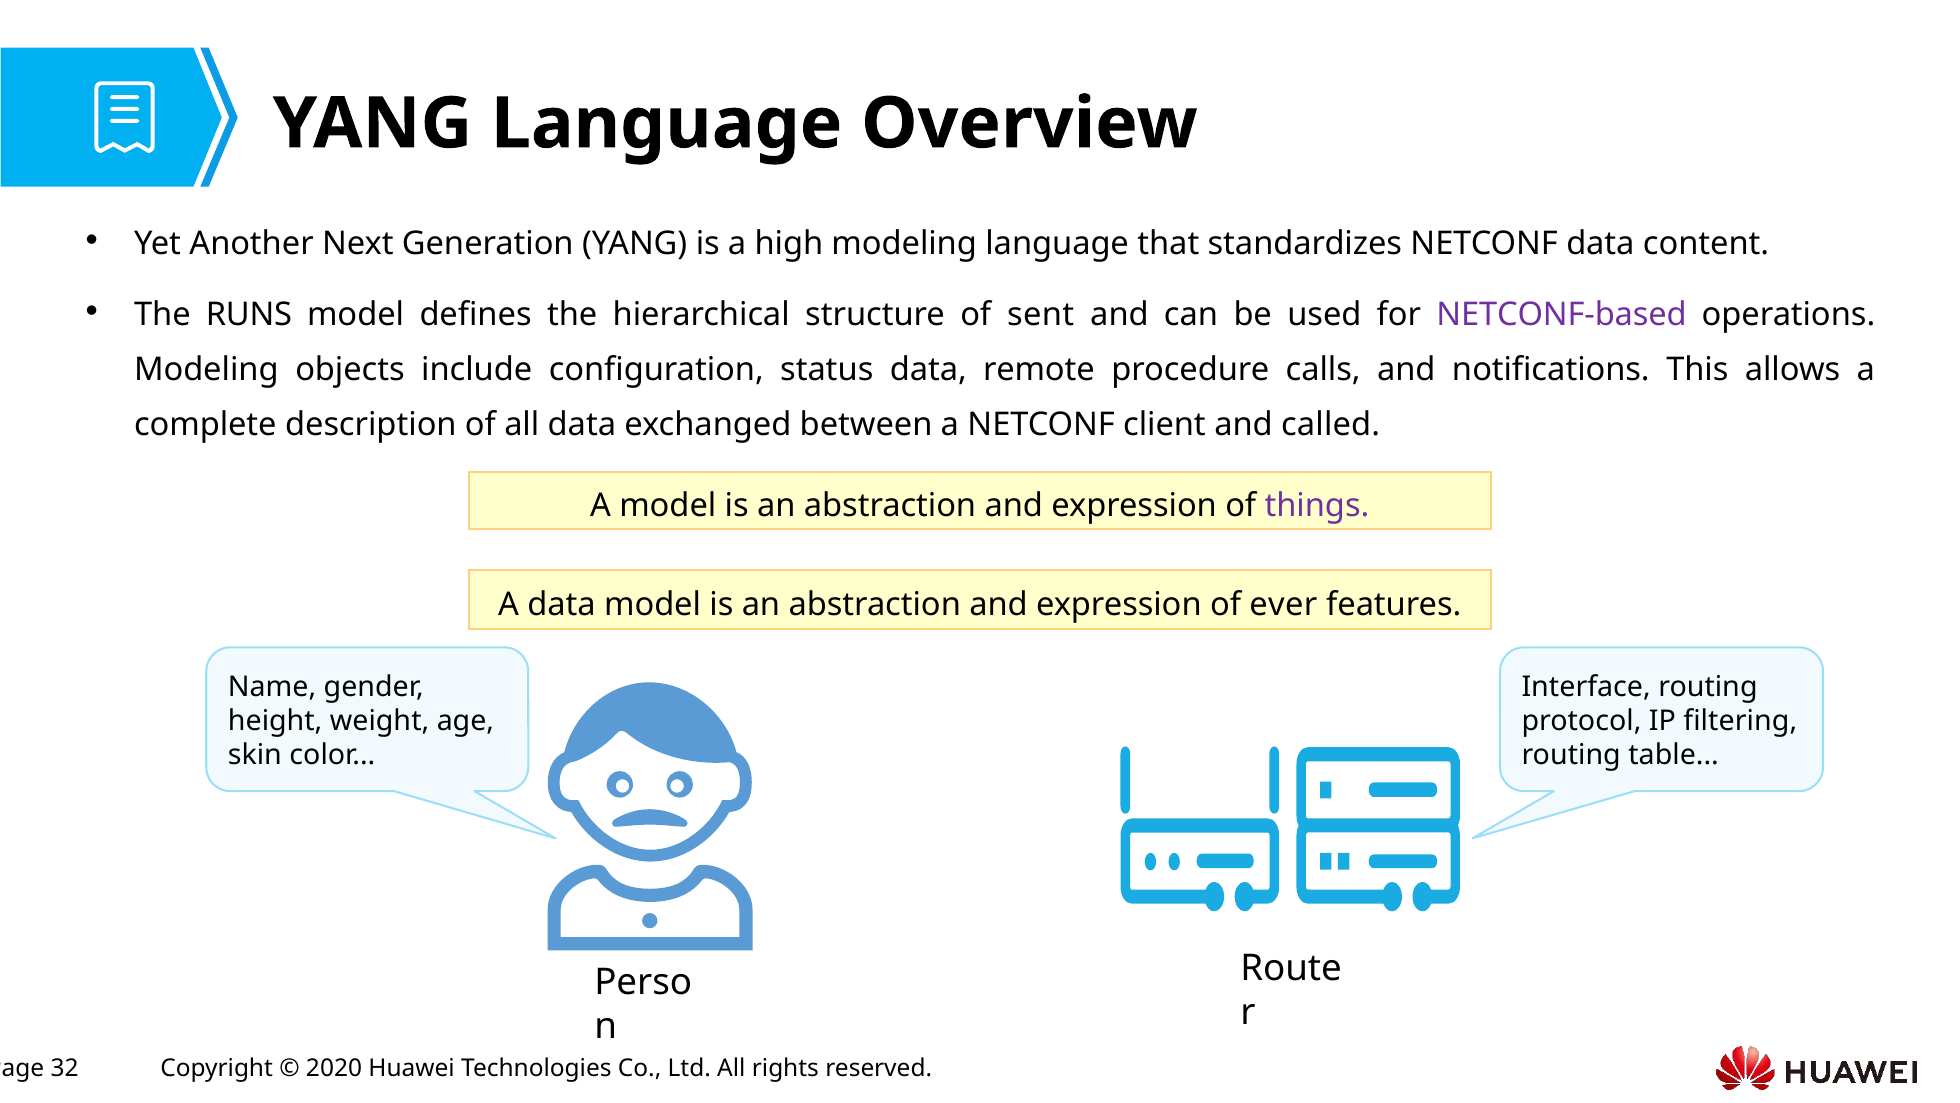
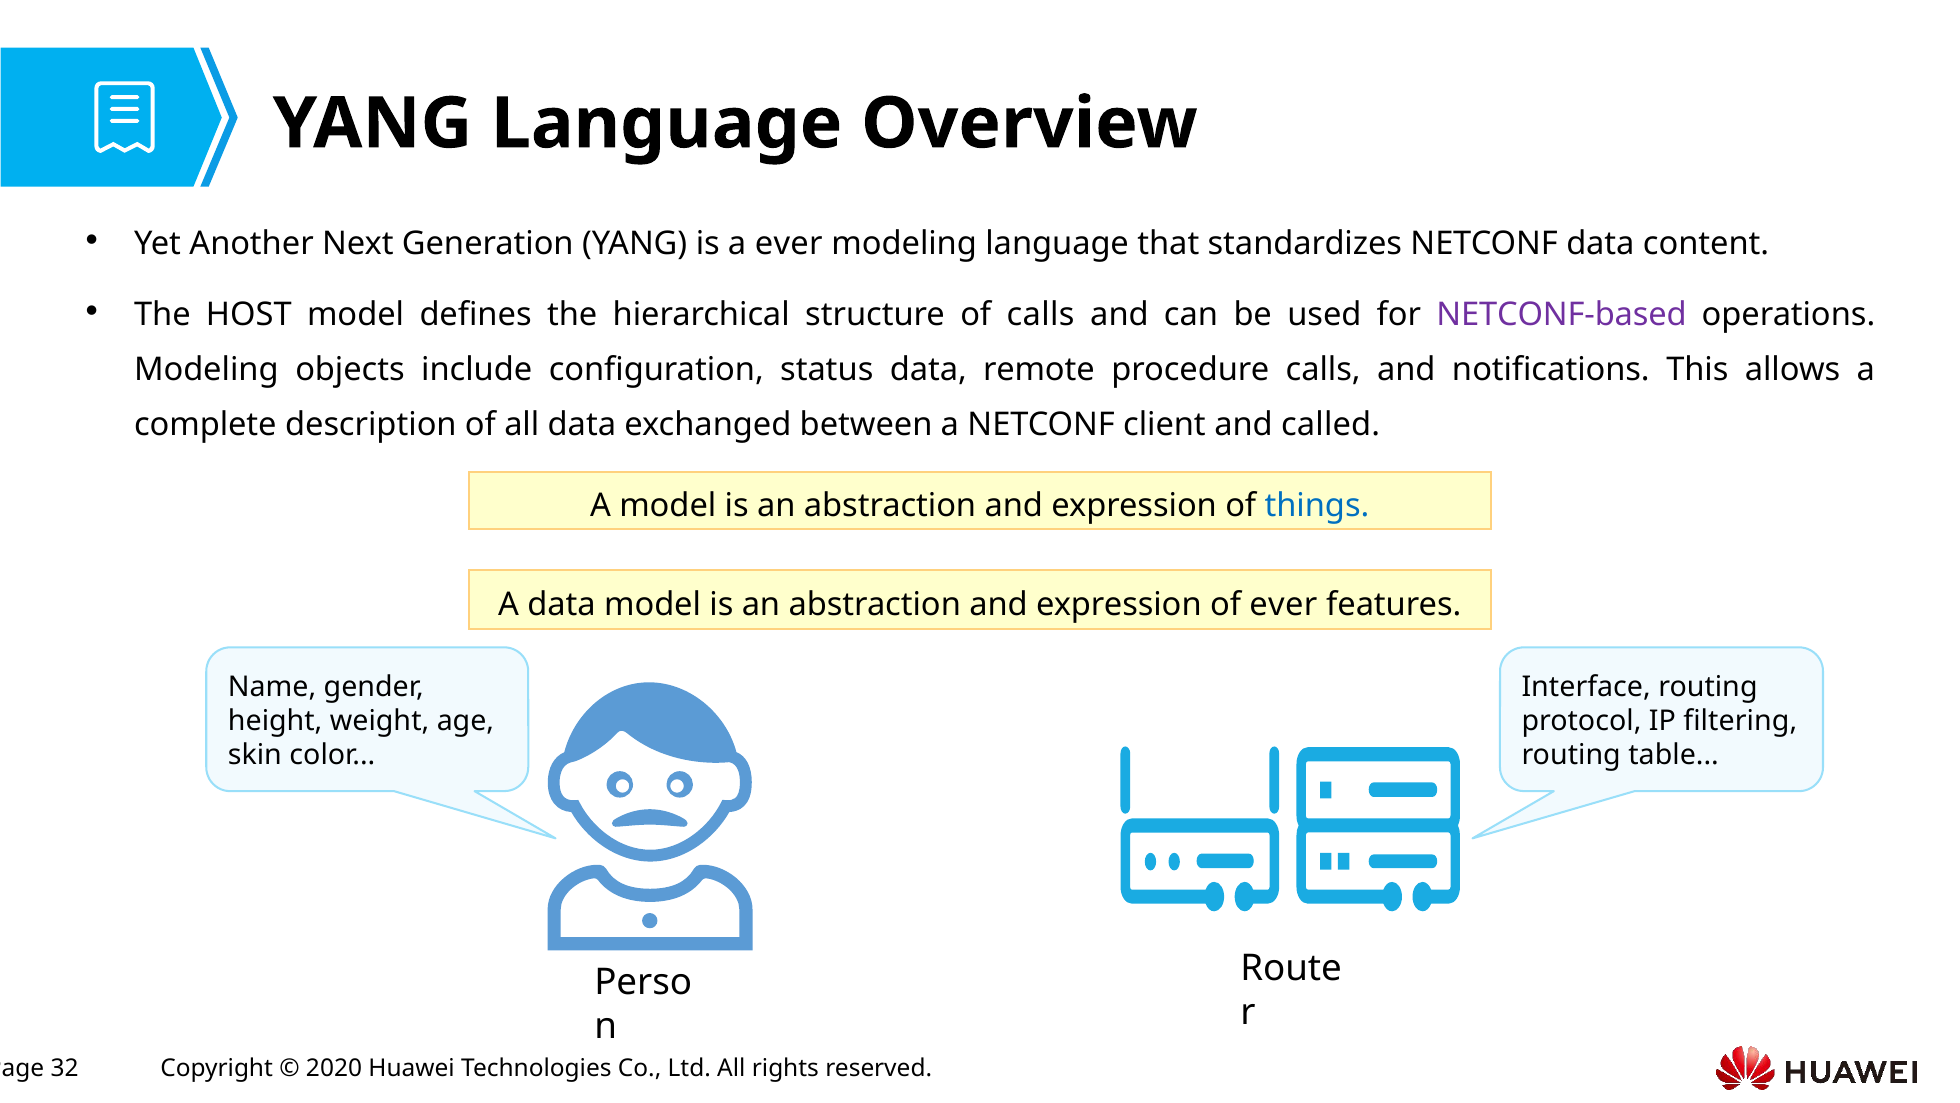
a high: high -> ever
RUNS: RUNS -> HOST
of sent: sent -> calls
things colour: purple -> blue
